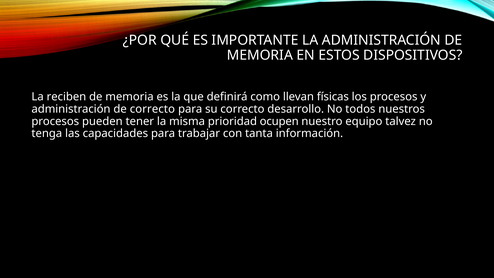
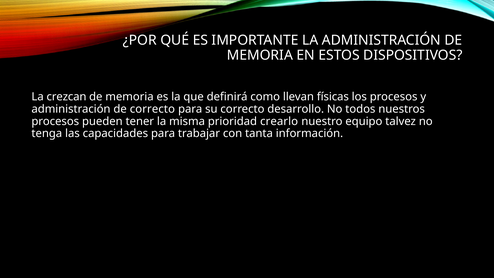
reciben: reciben -> crezcan
ocupen: ocupen -> crearlo
